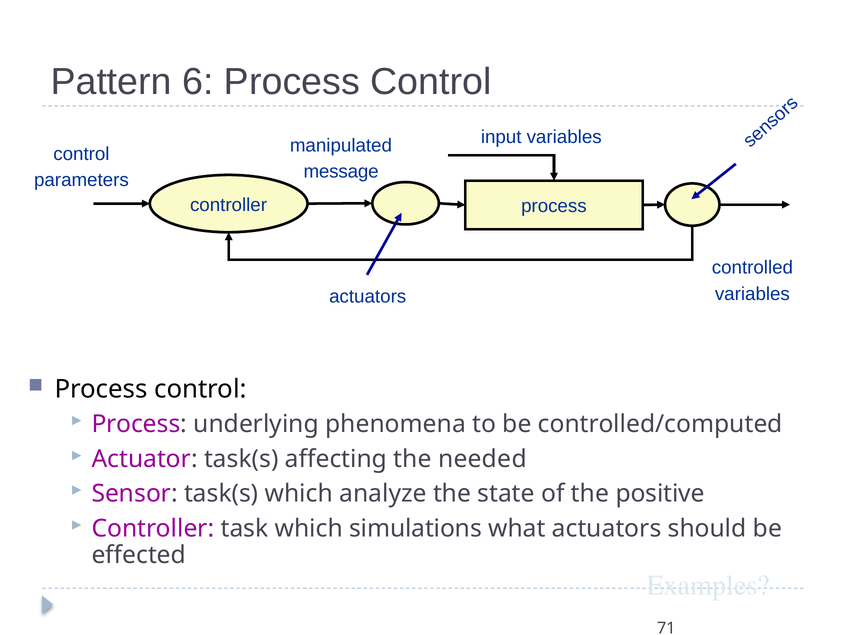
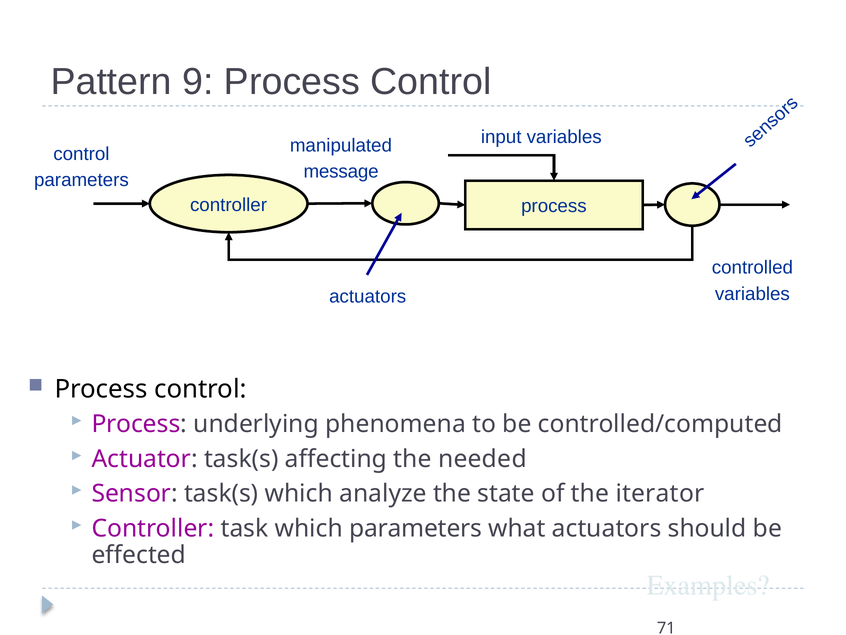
6: 6 -> 9
positive: positive -> iterator
which simulations: simulations -> parameters
